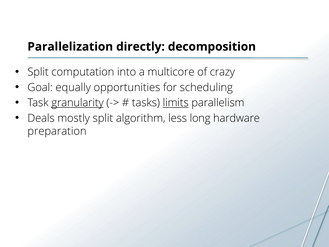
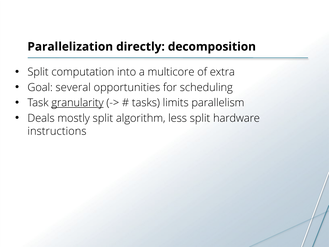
crazy: crazy -> extra
equally: equally -> several
limits underline: present -> none
less long: long -> split
preparation: preparation -> instructions
